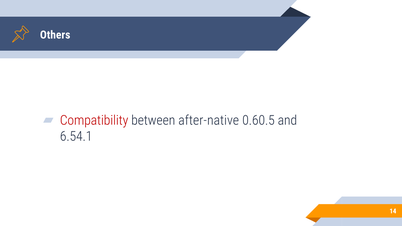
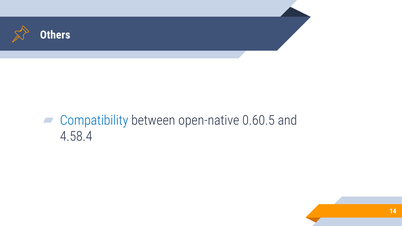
Compatibility colour: red -> blue
after-native: after-native -> open-native
6.54.1: 6.54.1 -> 4.58.4
